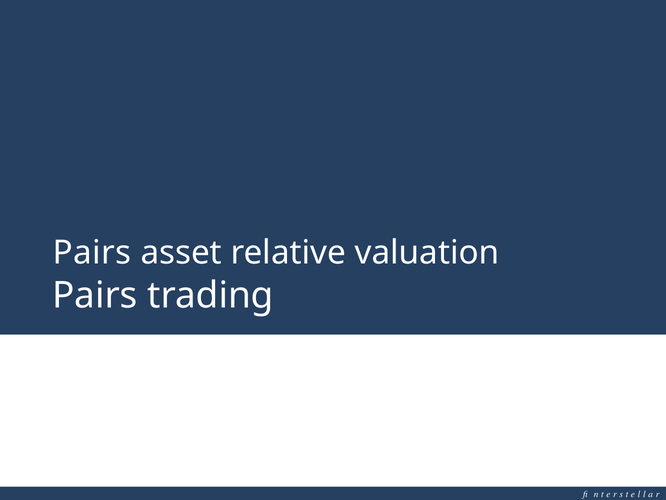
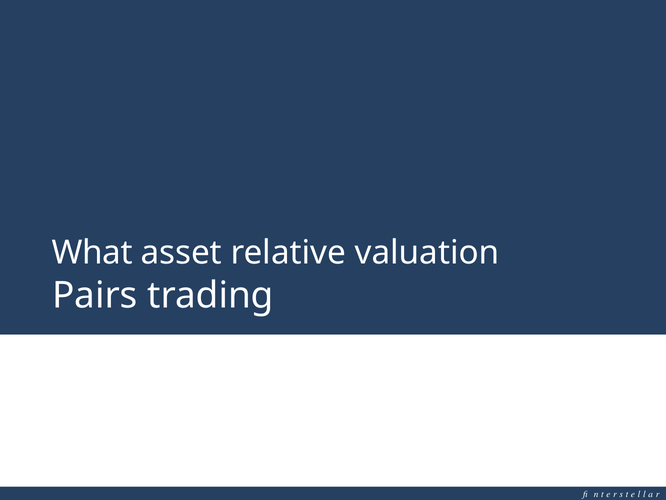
Pairs at (92, 253): Pairs -> What
